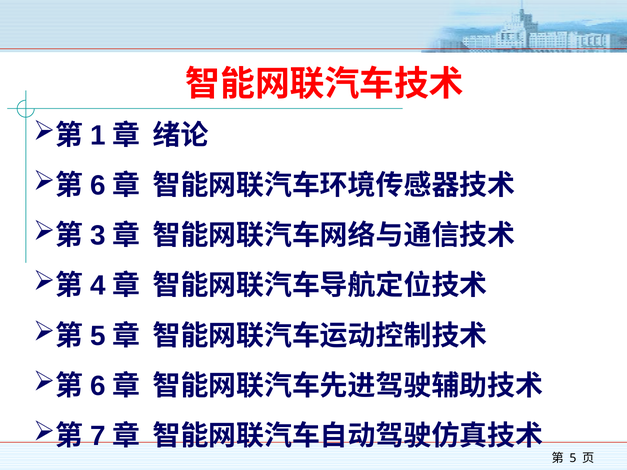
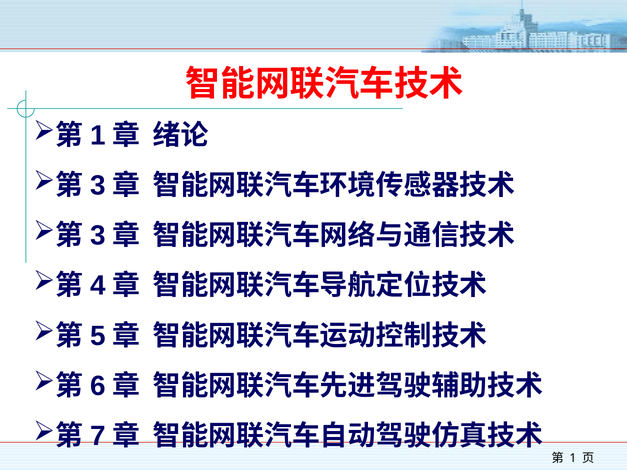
6 at (98, 186): 6 -> 3
5 at (573, 459): 5 -> 1
